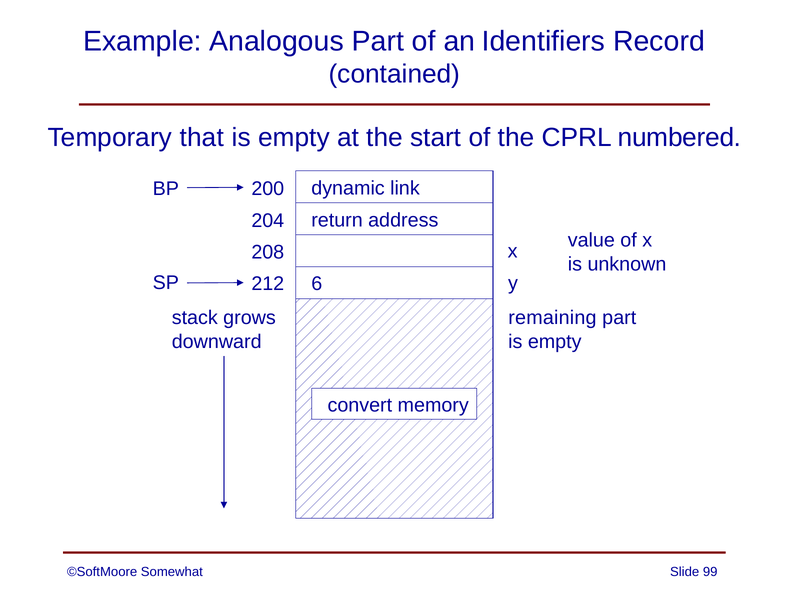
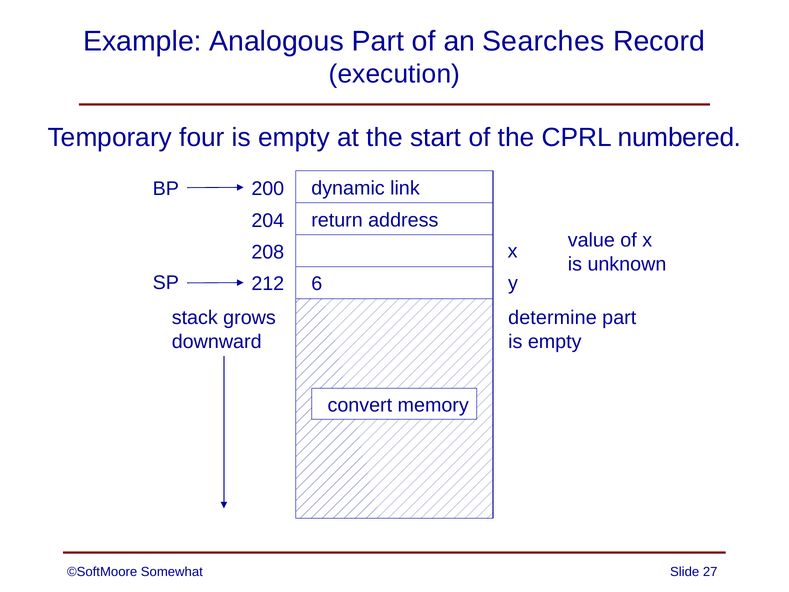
Identifiers: Identifiers -> Searches
contained: contained -> execution
that: that -> four
remaining: remaining -> determine
99: 99 -> 27
